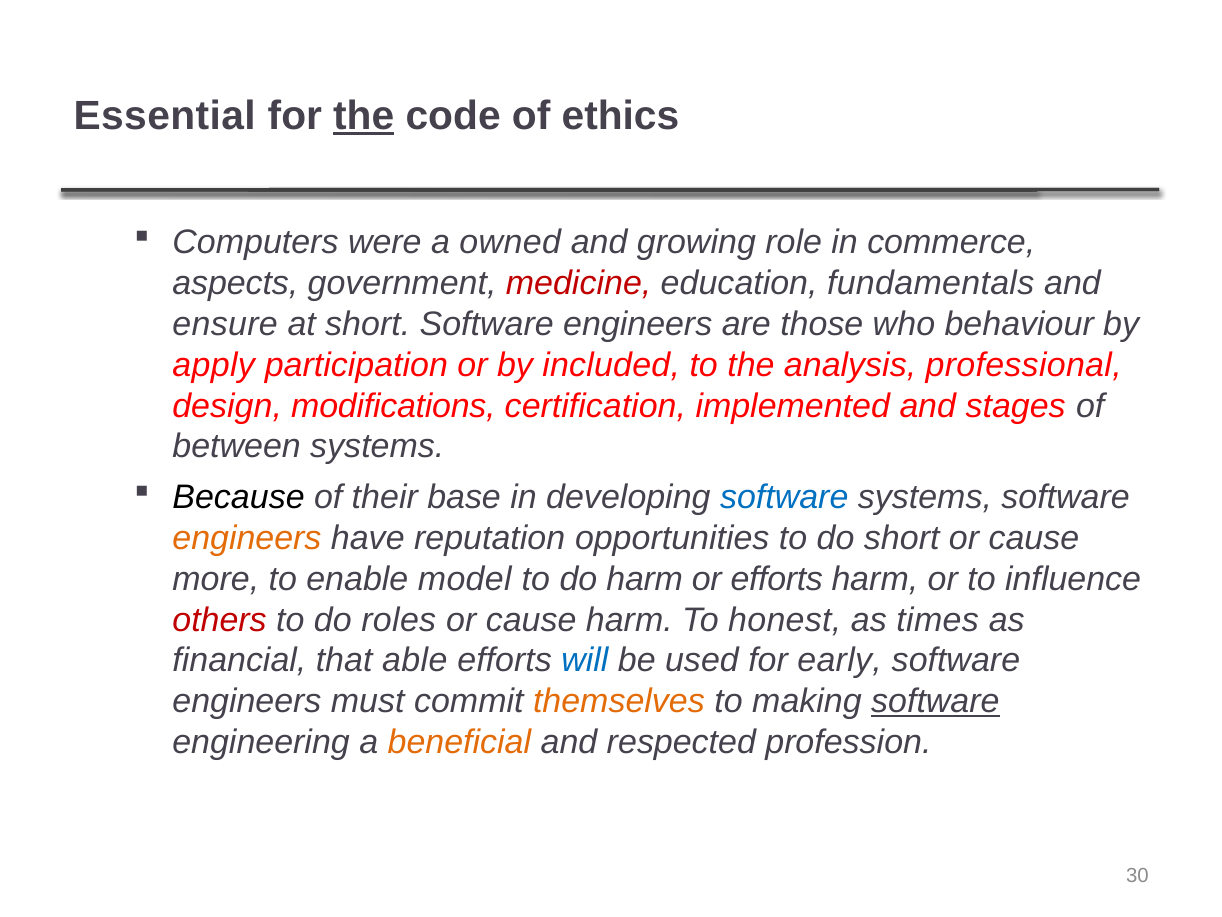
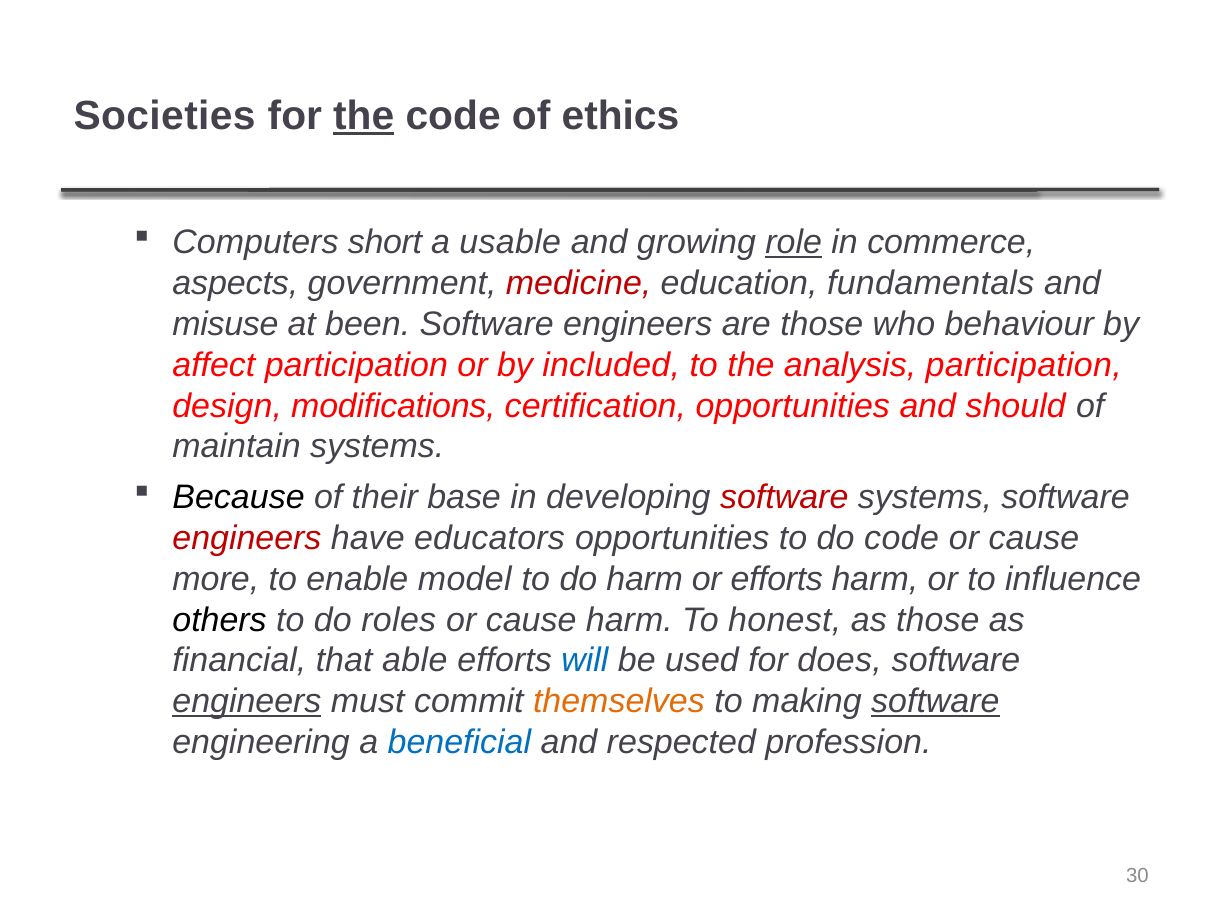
Essential: Essential -> Societies
were: were -> short
owned: owned -> usable
role underline: none -> present
ensure: ensure -> misuse
at short: short -> been
apply: apply -> affect
analysis professional: professional -> participation
certification implemented: implemented -> opportunities
stages: stages -> should
between: between -> maintain
software at (784, 497) colour: blue -> red
engineers at (247, 538) colour: orange -> red
reputation: reputation -> educators
do short: short -> code
others colour: red -> black
as times: times -> those
early: early -> does
engineers at (247, 701) underline: none -> present
beneficial colour: orange -> blue
